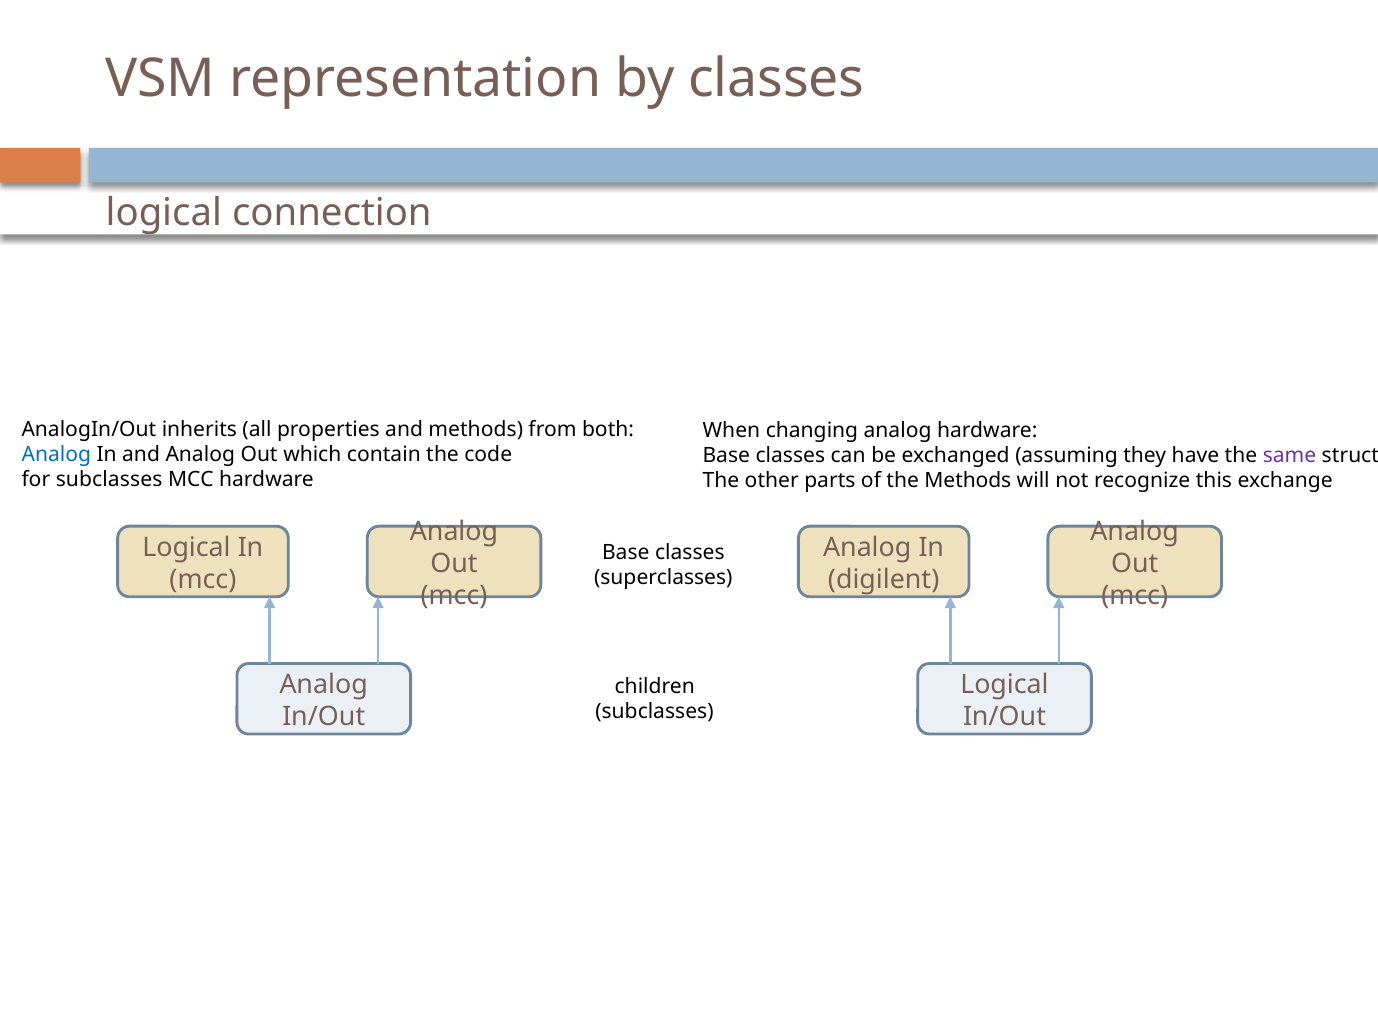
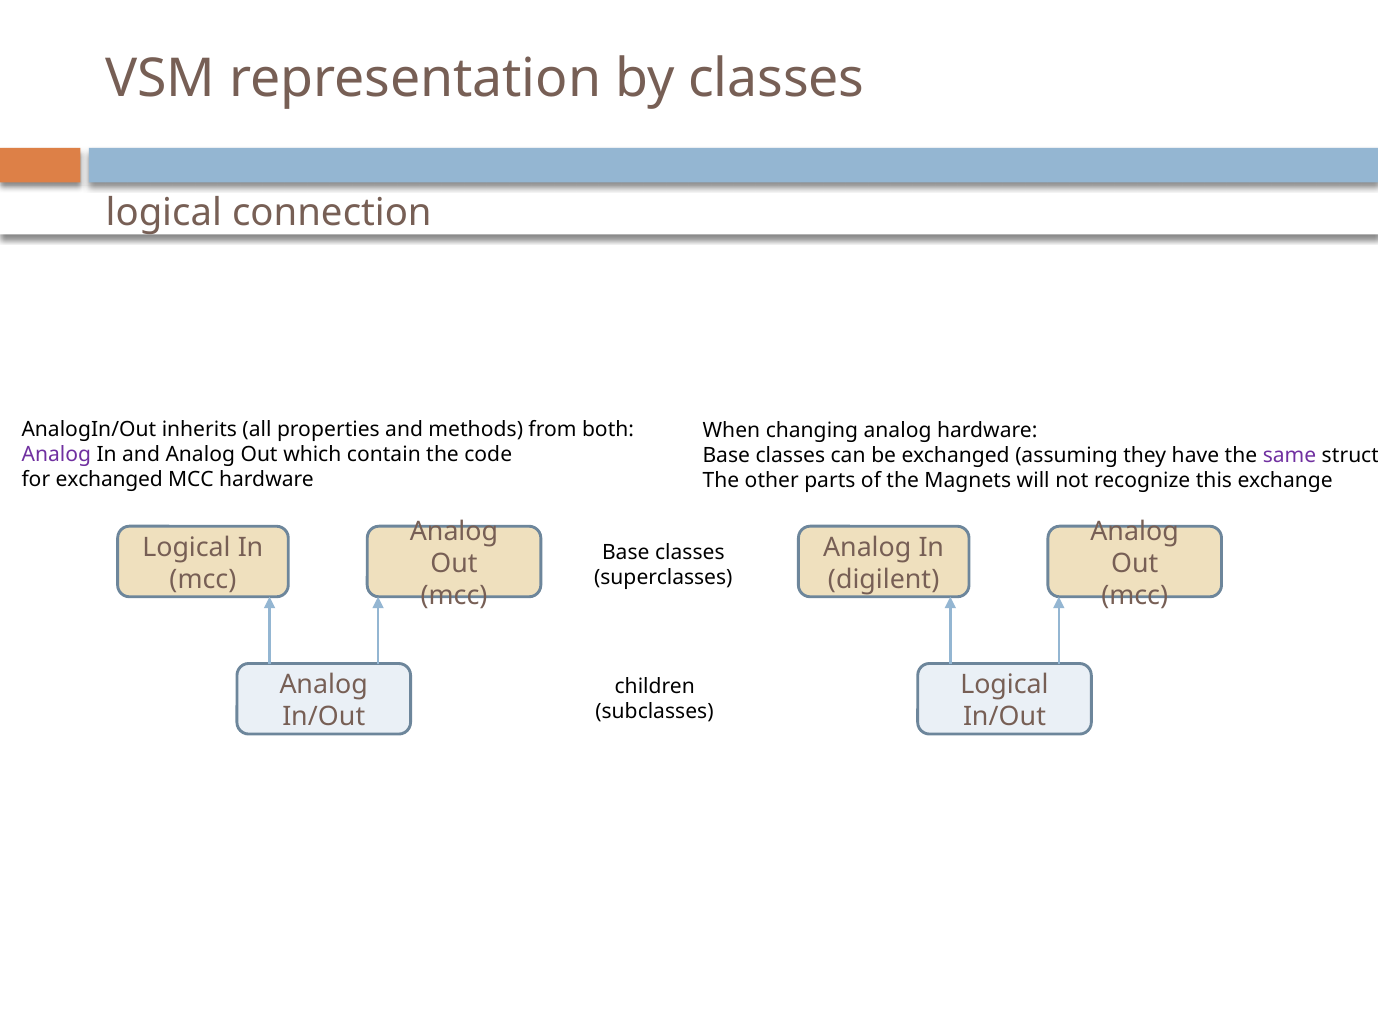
Analog at (56, 454) colour: blue -> purple
for subclasses: subclasses -> exchanged
the Methods: Methods -> Magnets
